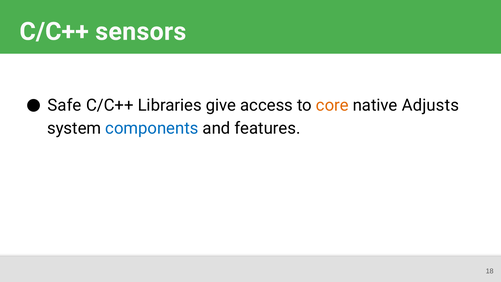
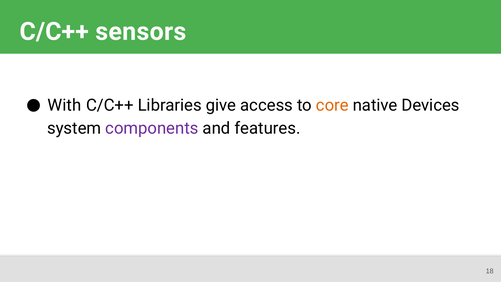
Safe: Safe -> With
Adjusts: Adjusts -> Devices
components colour: blue -> purple
